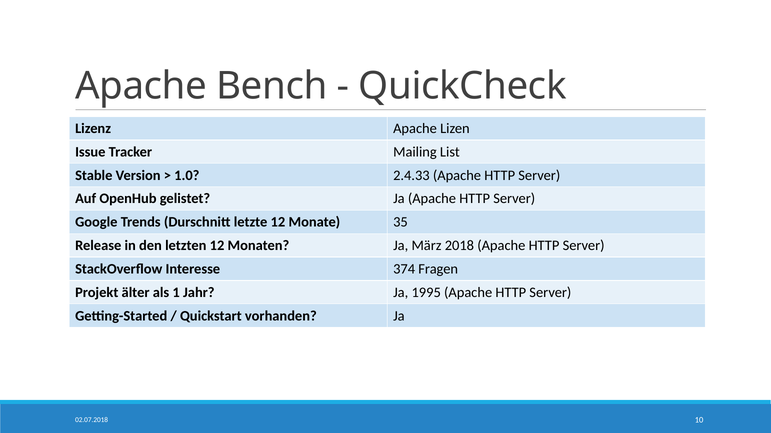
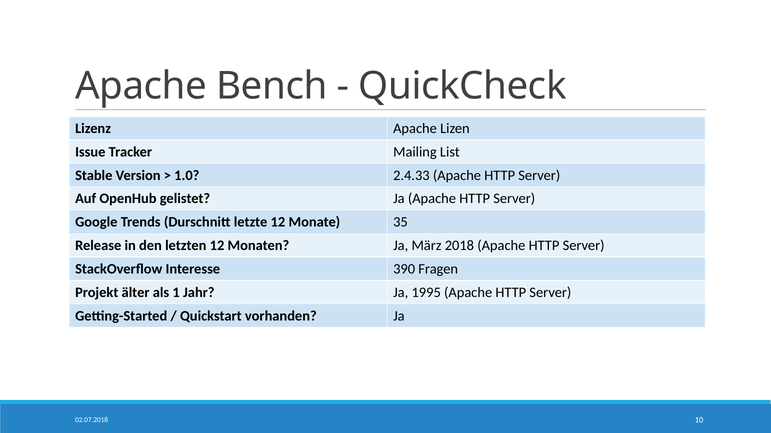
374: 374 -> 390
